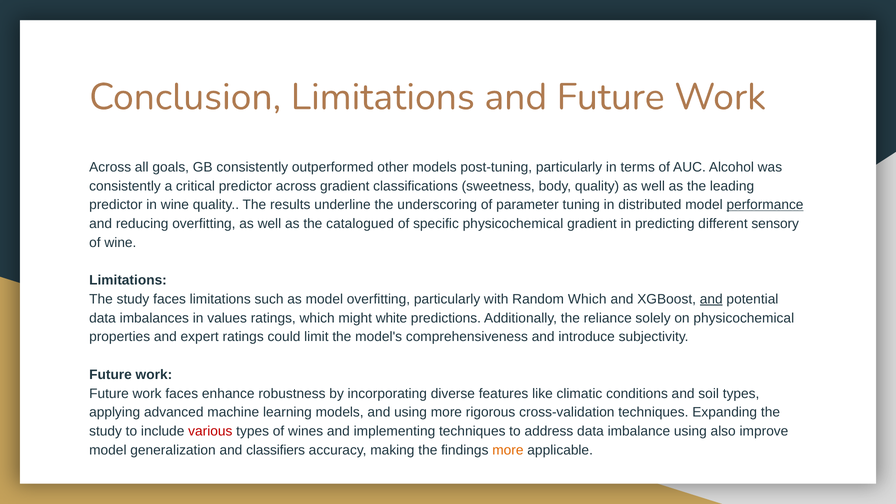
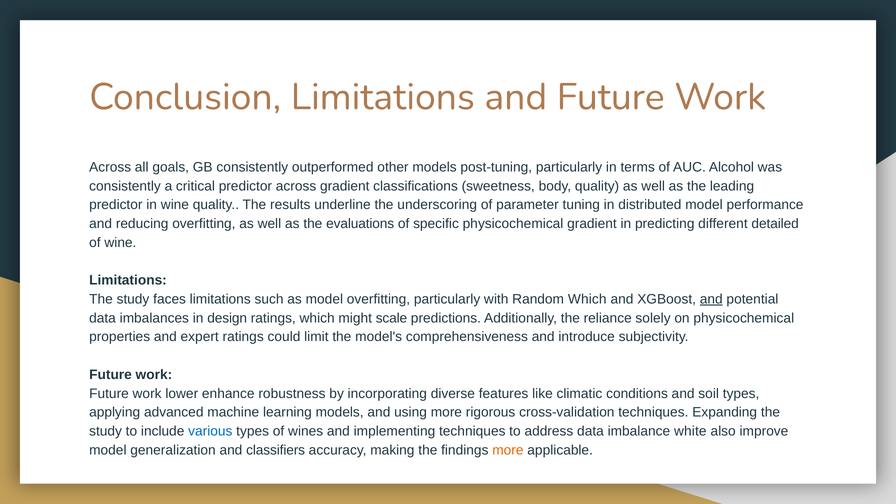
performance underline: present -> none
catalogued: catalogued -> evaluations
sensory: sensory -> detailed
values: values -> design
white: white -> scale
work faces: faces -> lower
various colour: red -> blue
imbalance using: using -> white
